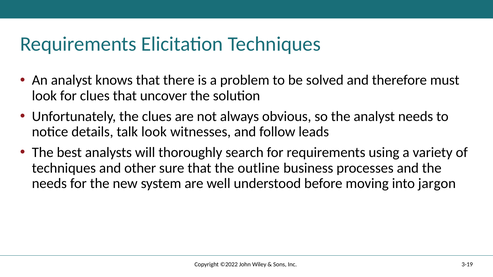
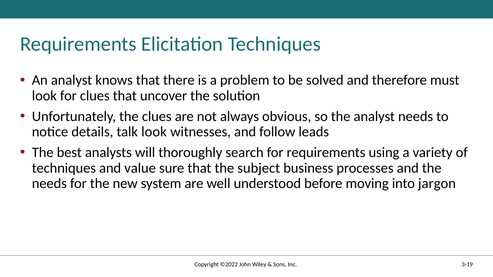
other: other -> value
outline: outline -> subject
